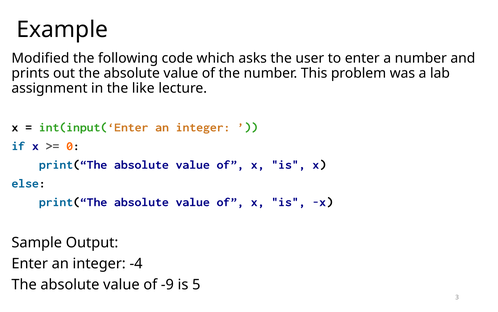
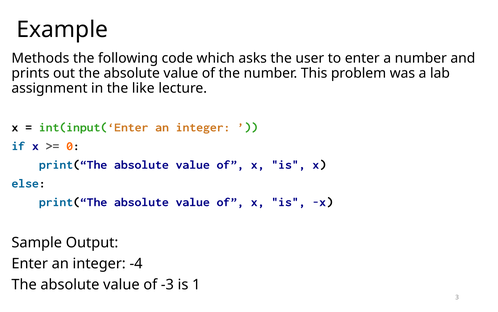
Modified: Modified -> Methods
-9: -9 -> -3
5: 5 -> 1
